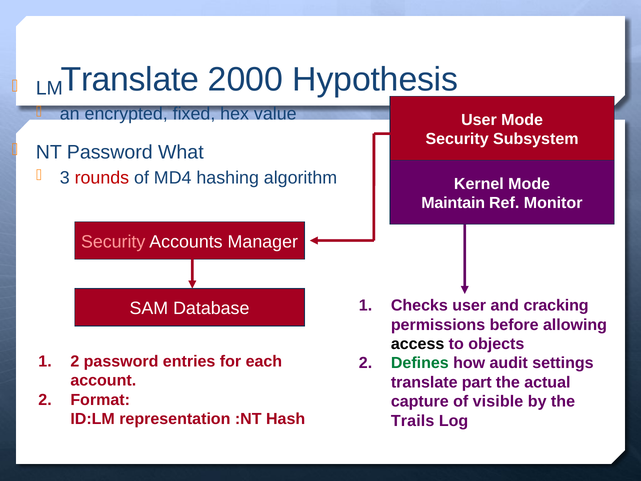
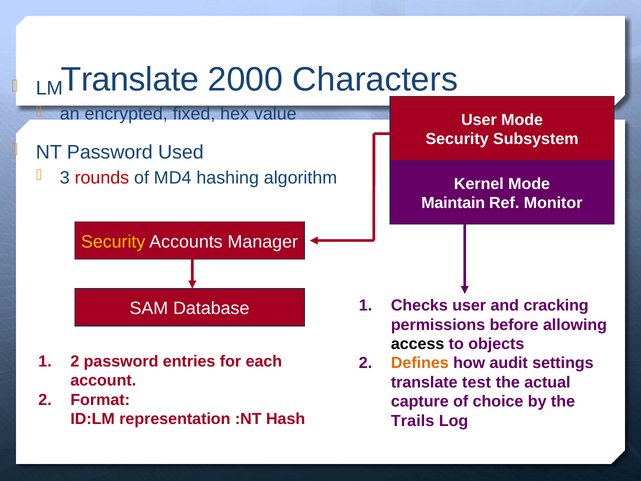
Hypothesis: Hypothesis -> Characters
What: What -> Used
Security at (113, 242) colour: pink -> yellow
Defines colour: green -> orange
part: part -> test
visible: visible -> choice
